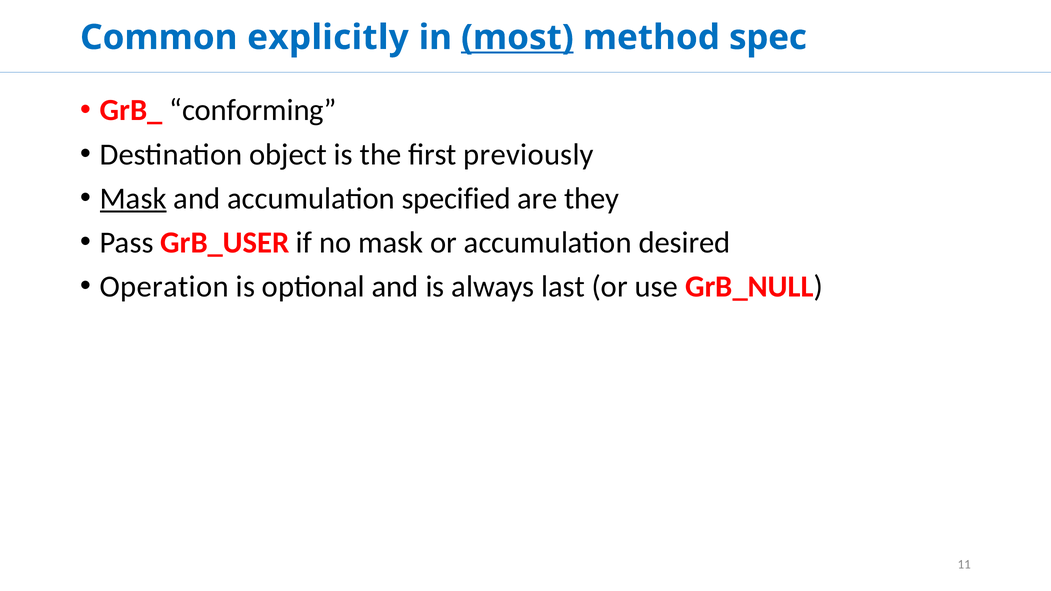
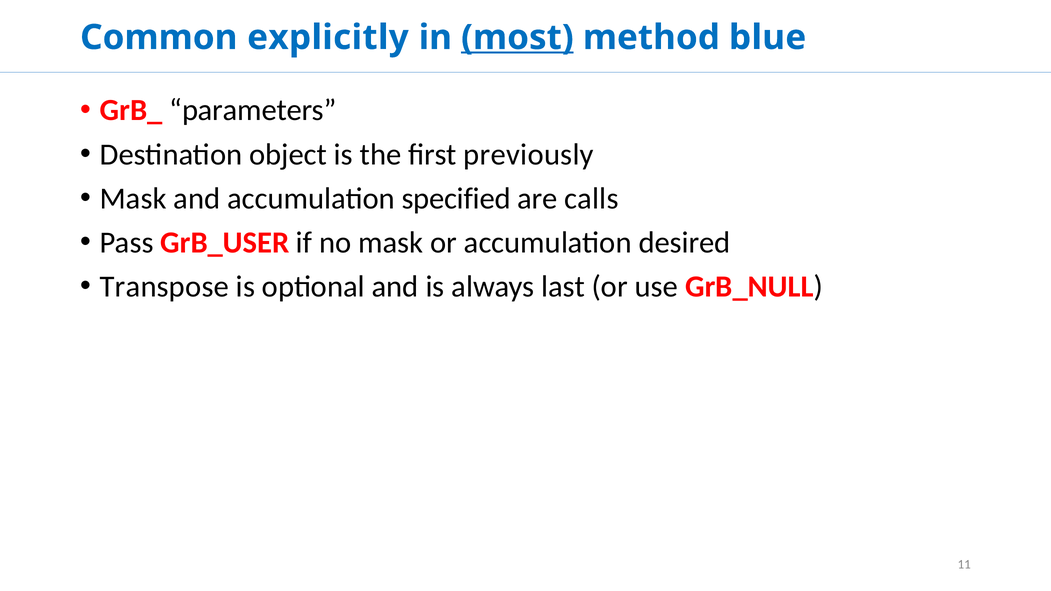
spec: spec -> blue
conforming: conforming -> parameters
Mask at (133, 199) underline: present -> none
they: they -> calls
Operation: Operation -> Transpose
